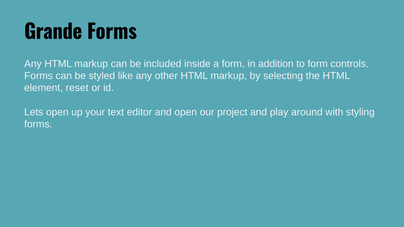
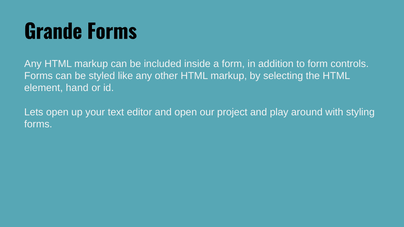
reset: reset -> hand
